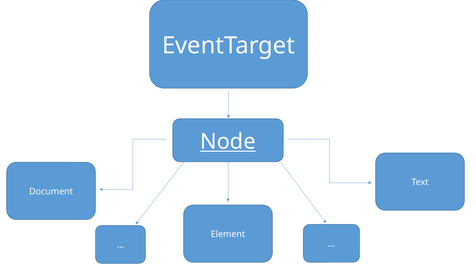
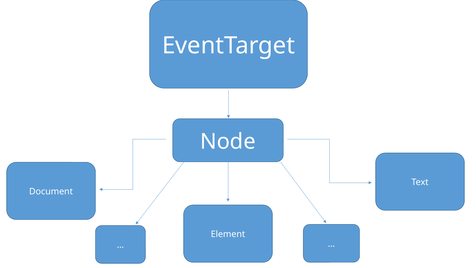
Node underline: present -> none
